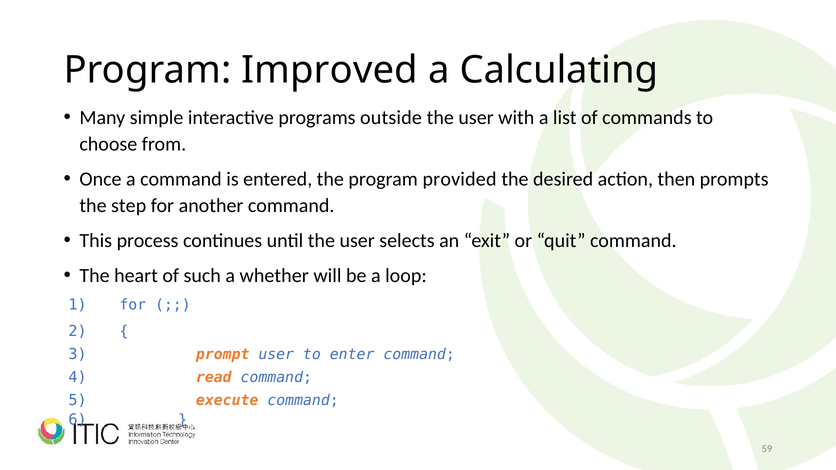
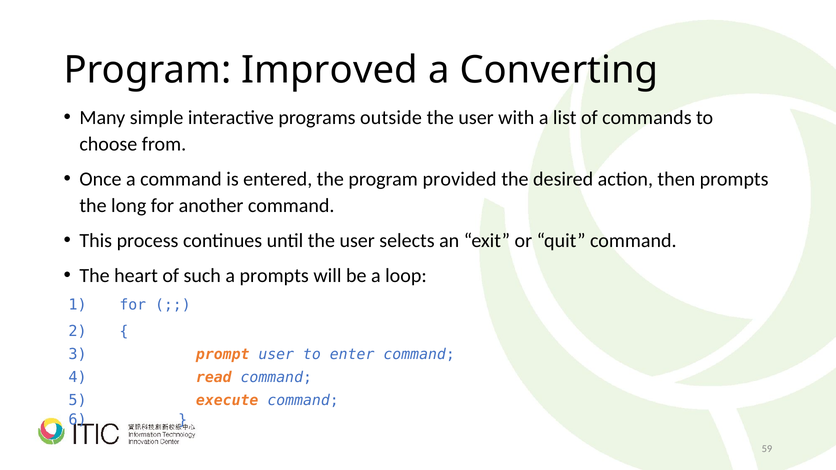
Calculating: Calculating -> Converting
step: step -> long
a whether: whether -> prompts
